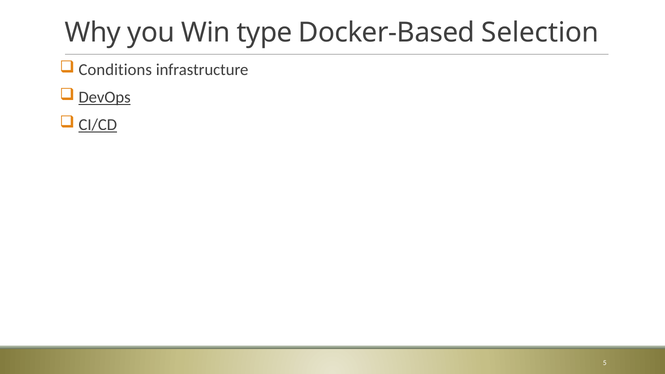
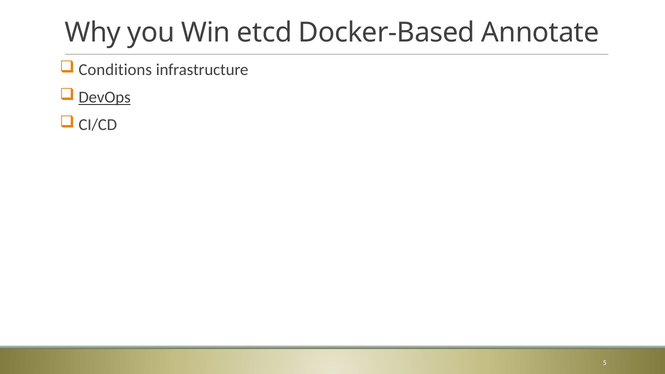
type: type -> etcd
Selection: Selection -> Annotate
CI/CD underline: present -> none
